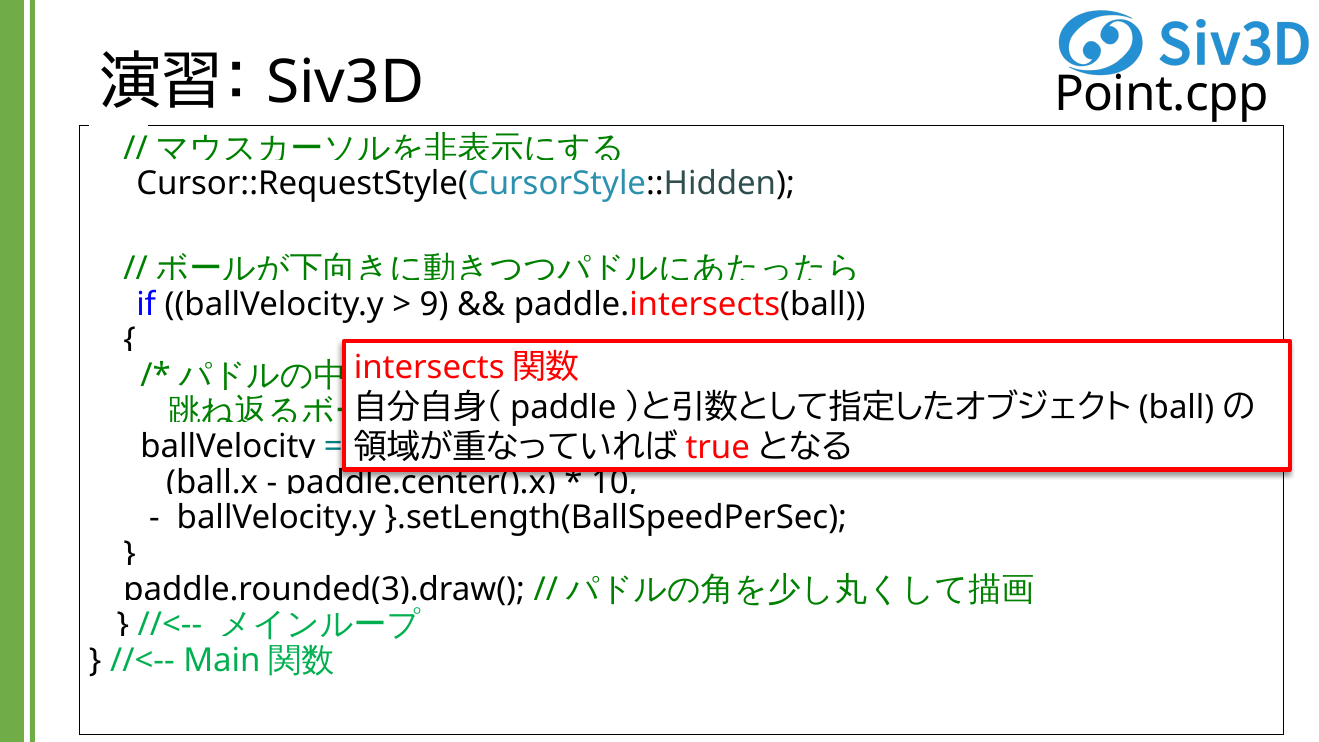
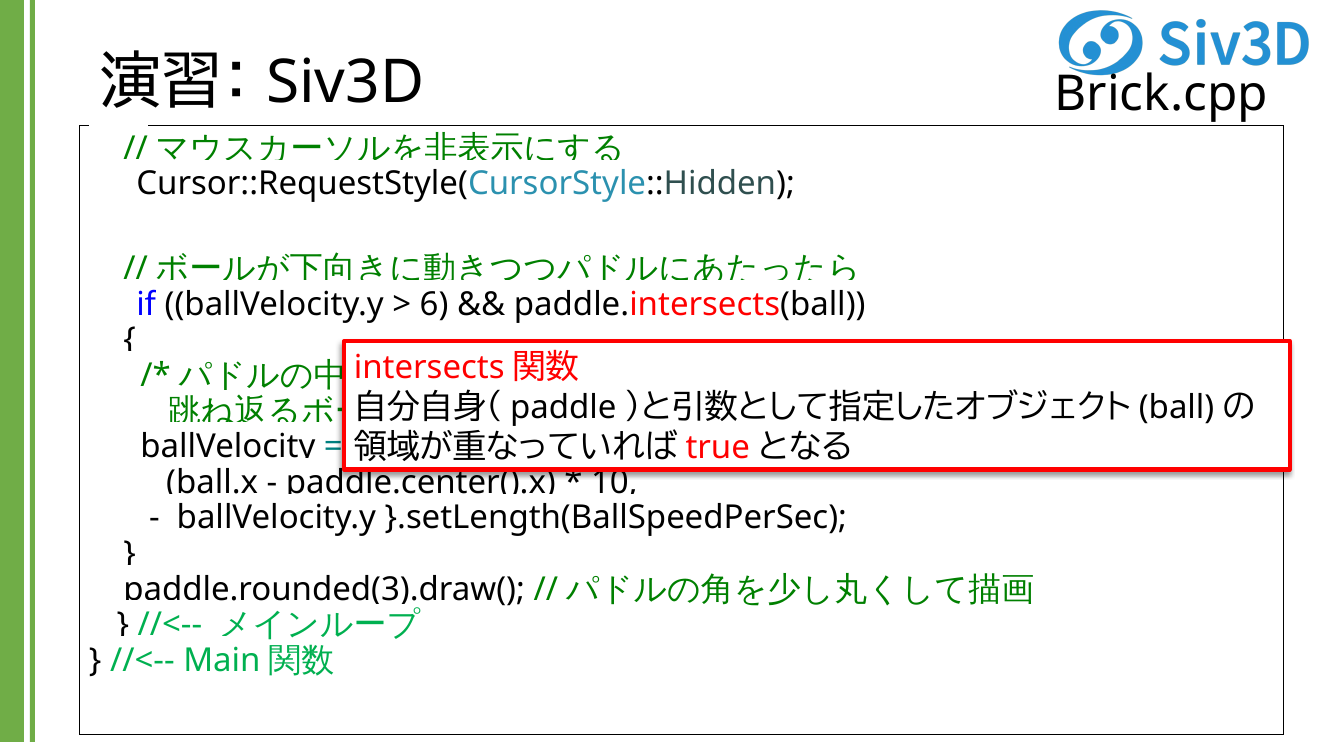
Point.cpp: Point.cpp -> Brick.cpp
9: 9 -> 6
